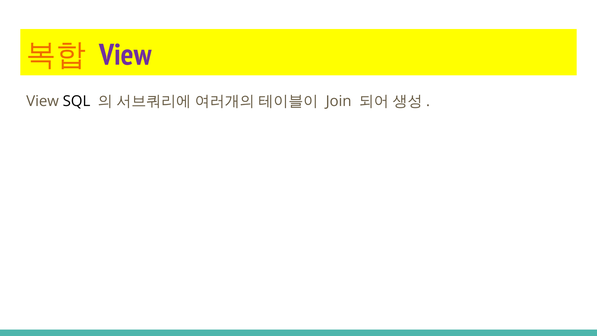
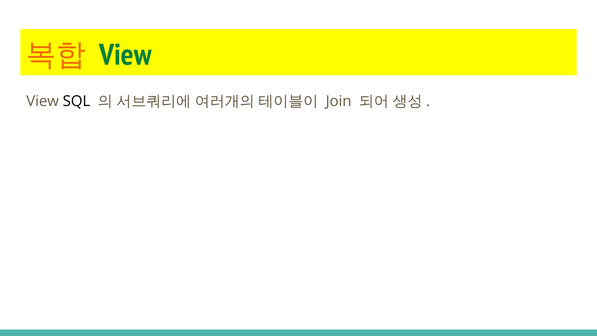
View at (125, 55) colour: purple -> green
